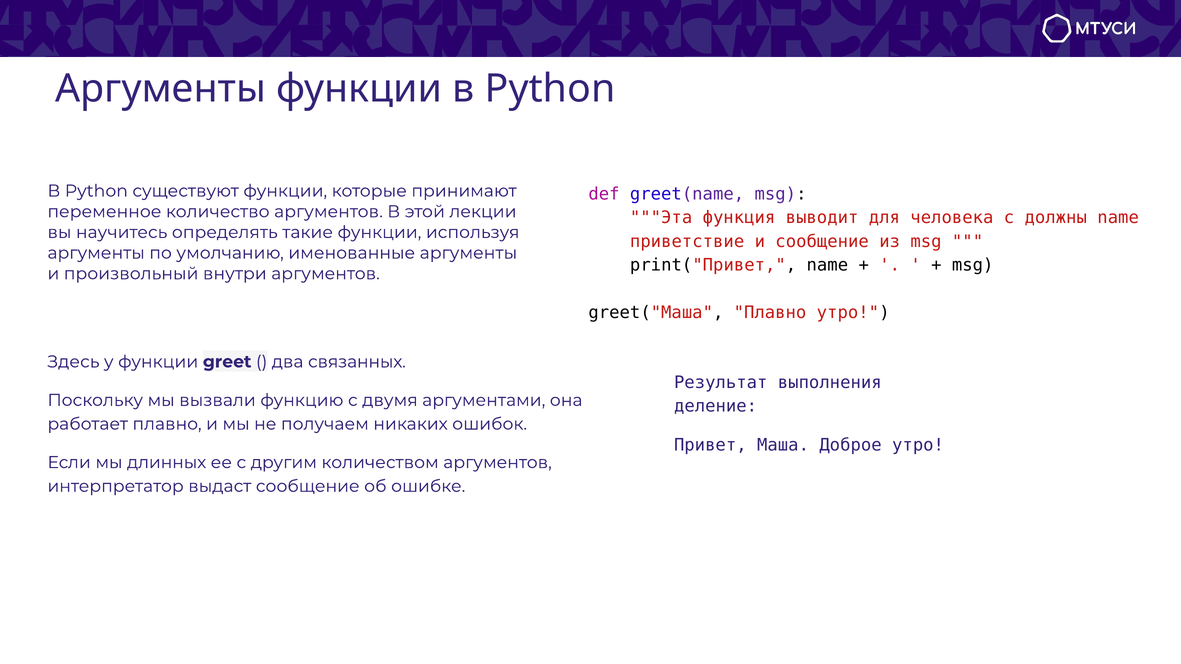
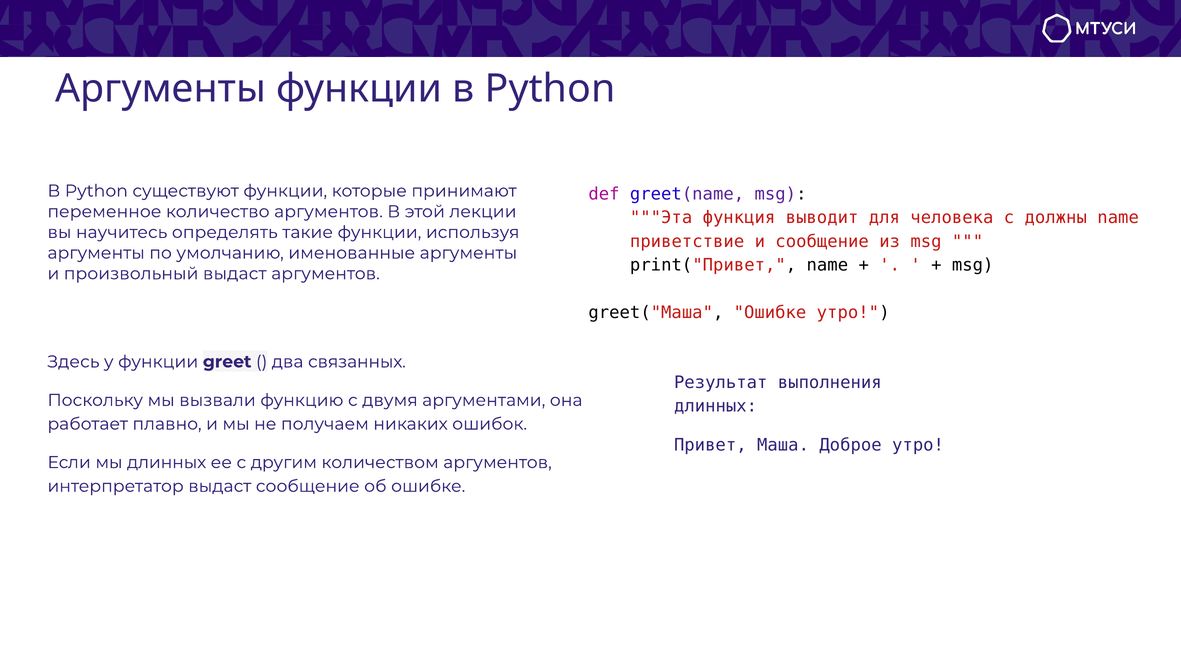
произвольный внутри: внутри -> выдаст
greet("Маша Плавно: Плавно -> Ошибке
деление at (716, 406): деление -> длинных
